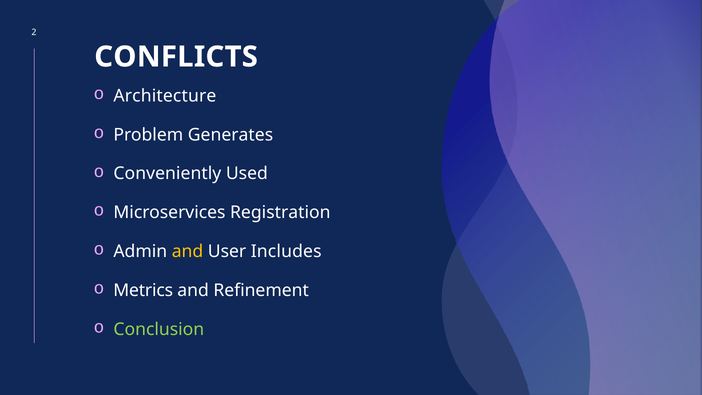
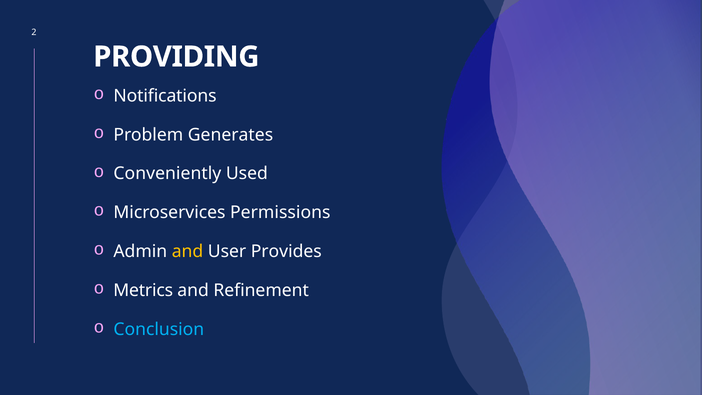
CONFLICTS: CONFLICTS -> PROVIDING
Architecture: Architecture -> Notifications
Registration: Registration -> Permissions
Includes: Includes -> Provides
Conclusion colour: light green -> light blue
